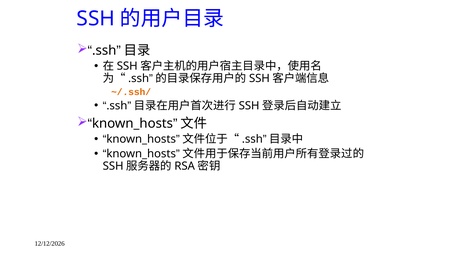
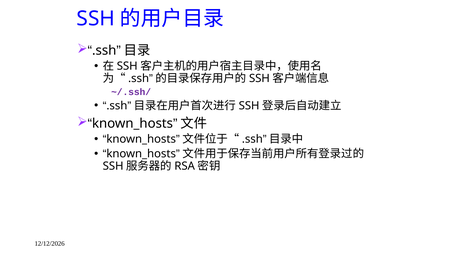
~/.ssh/ colour: orange -> purple
